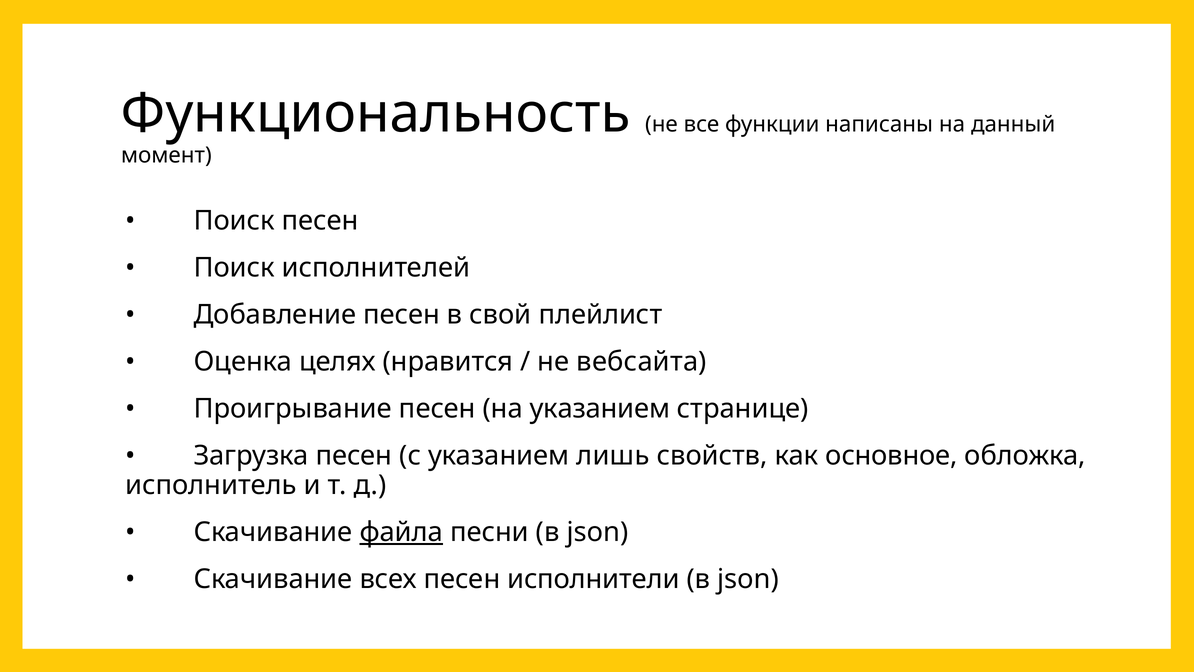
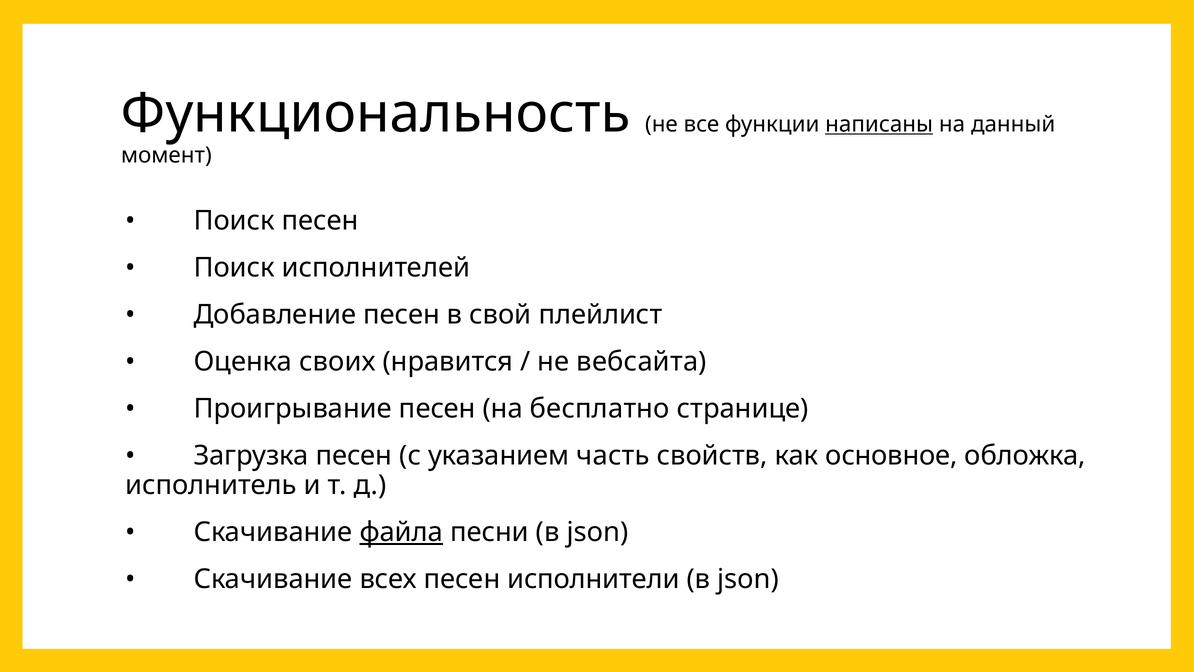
написаны underline: none -> present
целях: целях -> своих
на указанием: указанием -> бесплатно
лишь: лишь -> часть
